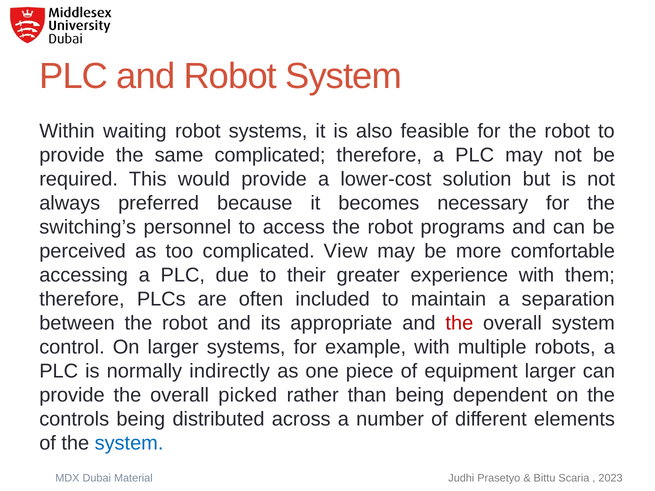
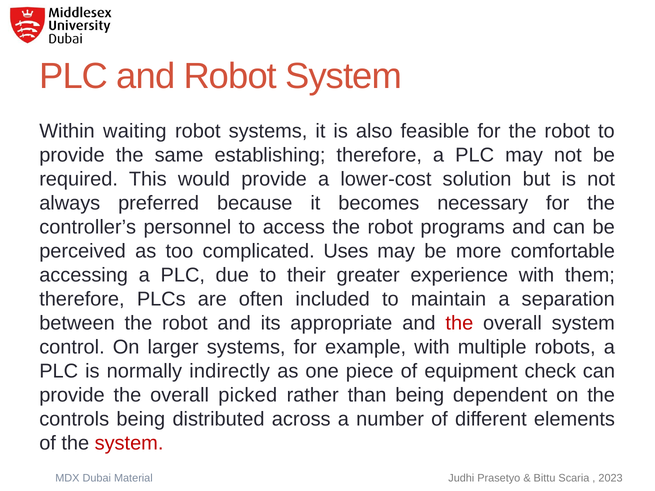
same complicated: complicated -> establishing
switching’s: switching’s -> controller’s
View: View -> Uses
equipment larger: larger -> check
system at (129, 443) colour: blue -> red
